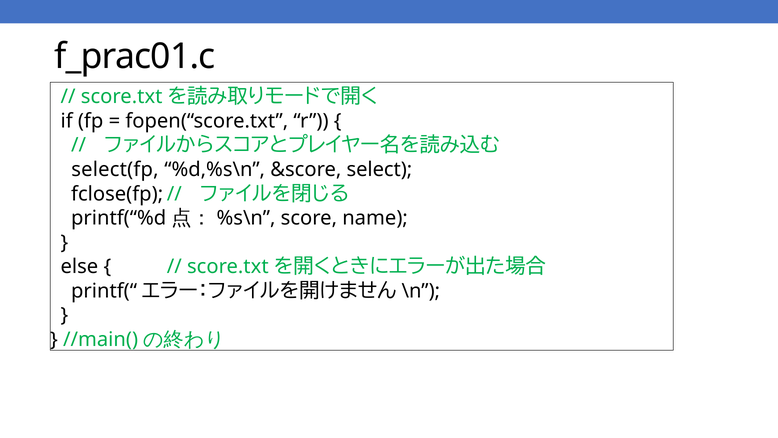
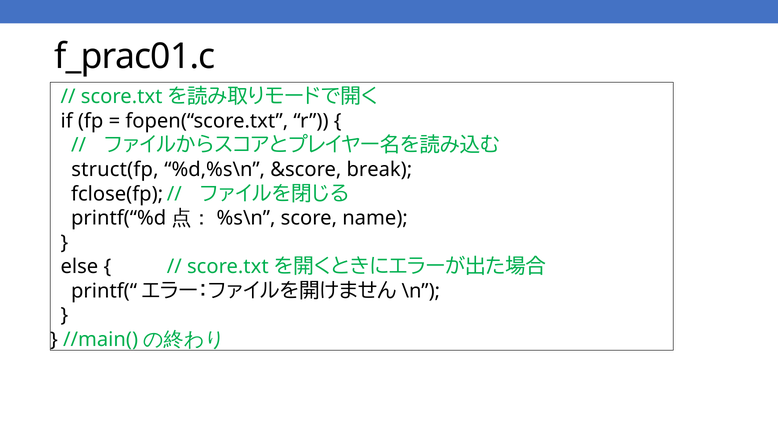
select(fp: select(fp -> struct(fp
select: select -> break
